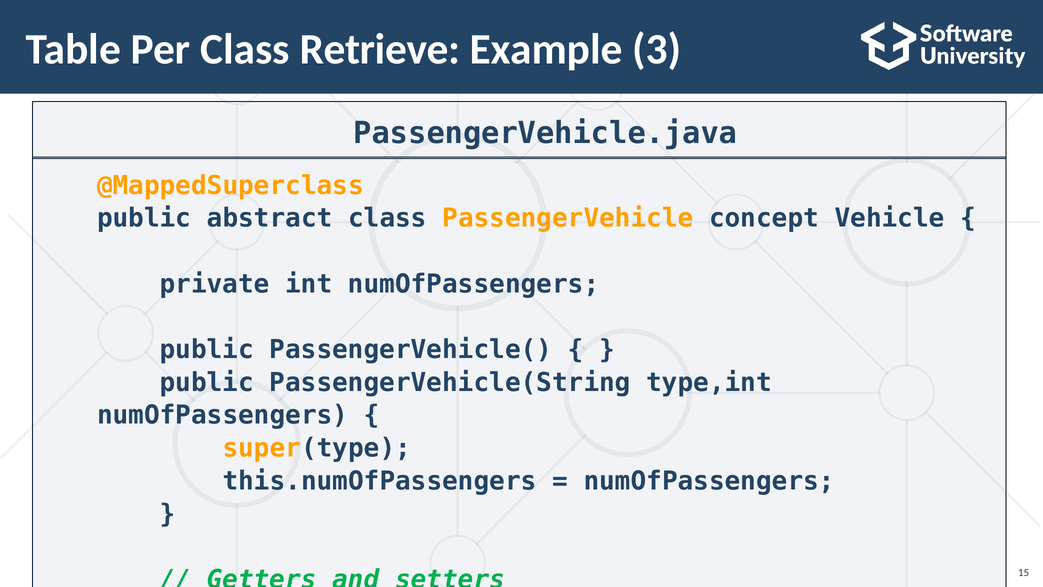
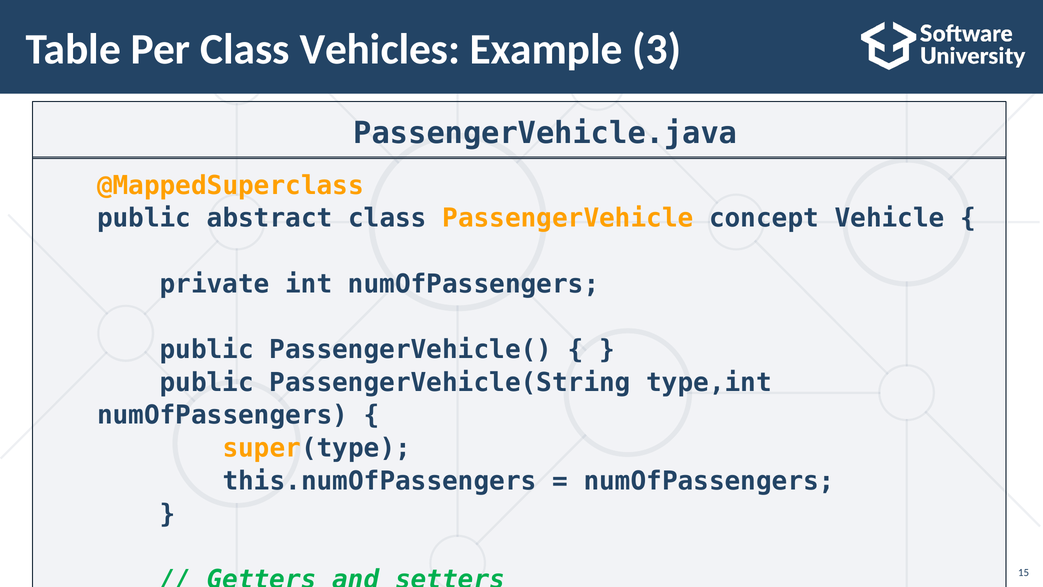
Retrieve: Retrieve -> Vehicles
